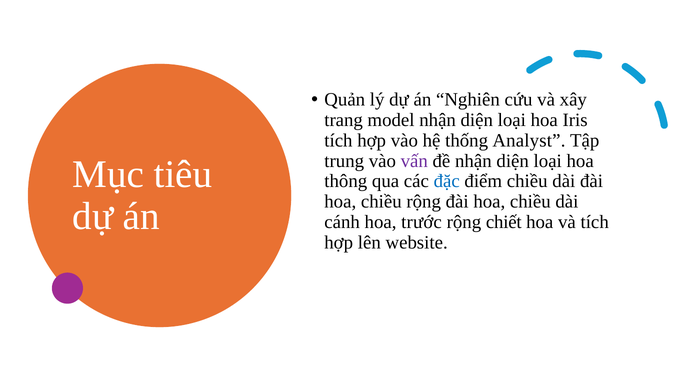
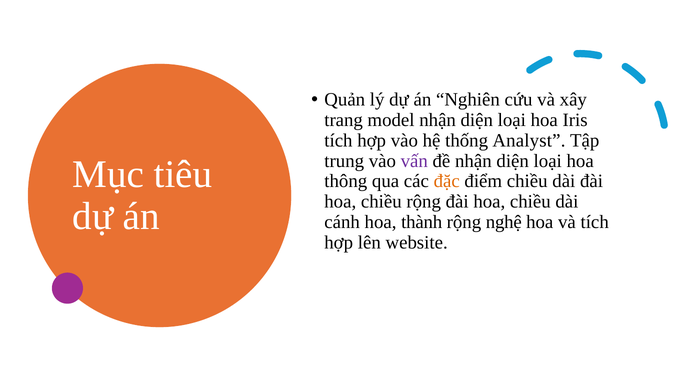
đặc colour: blue -> orange
trước: trước -> thành
chiết: chiết -> nghệ
